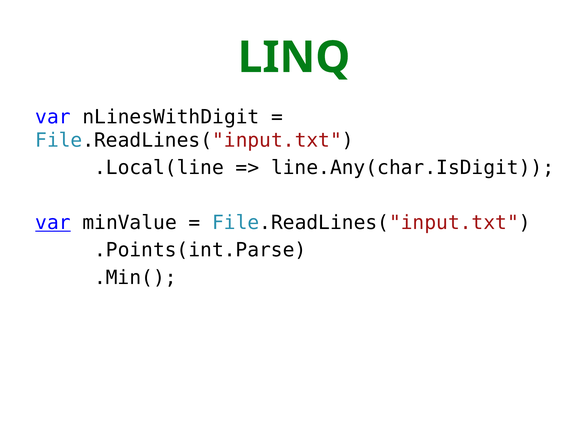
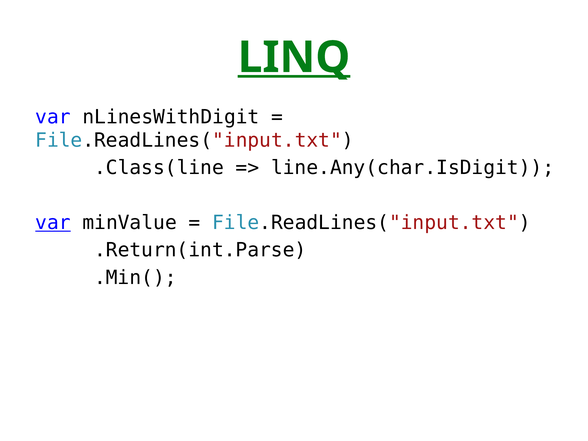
LINQ underline: none -> present
.Local(line: .Local(line -> .Class(line
.Points(int.Parse: .Points(int.Parse -> .Return(int.Parse
